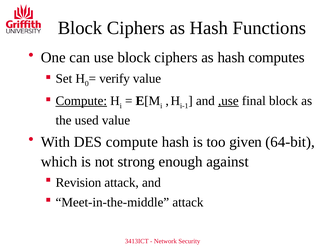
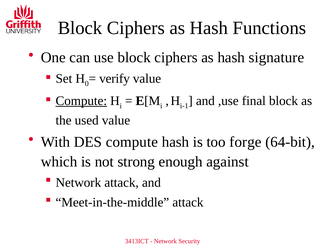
computes: computes -> signature
,use underline: present -> none
given: given -> forge
Revision at (78, 182): Revision -> Network
